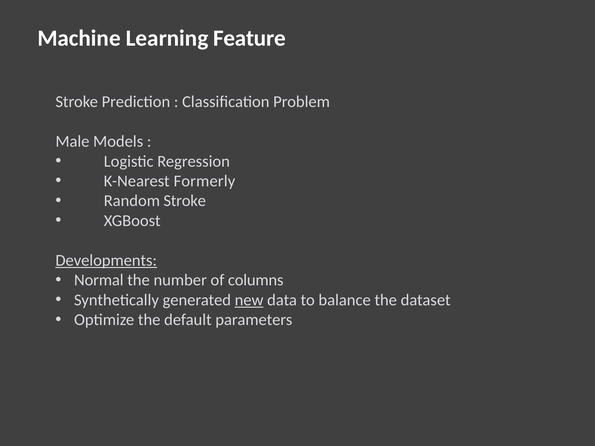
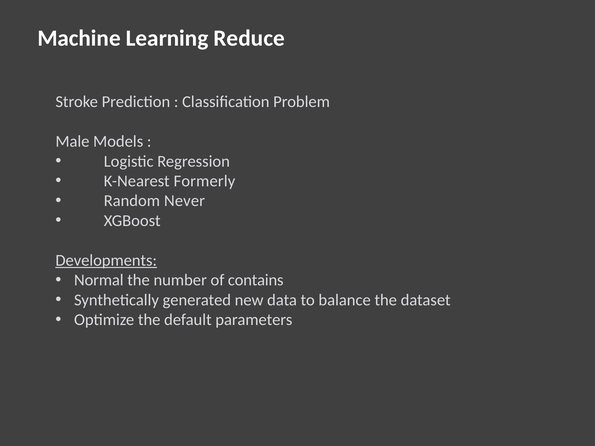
Feature: Feature -> Reduce
Random Stroke: Stroke -> Never
columns: columns -> contains
new underline: present -> none
